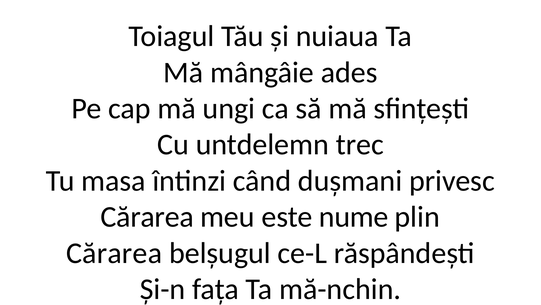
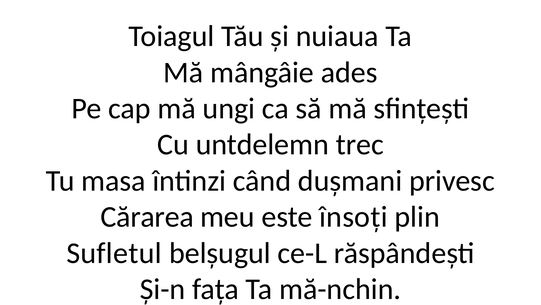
nume: nume -> însoți
Cărarea at (114, 253): Cărarea -> Sufletul
